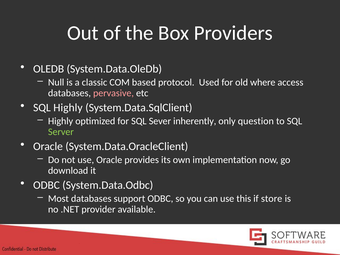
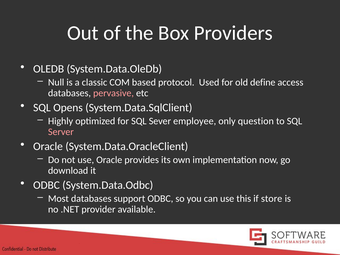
where: where -> define
SQL Highly: Highly -> Opens
inherently: inherently -> employee
Server colour: light green -> pink
